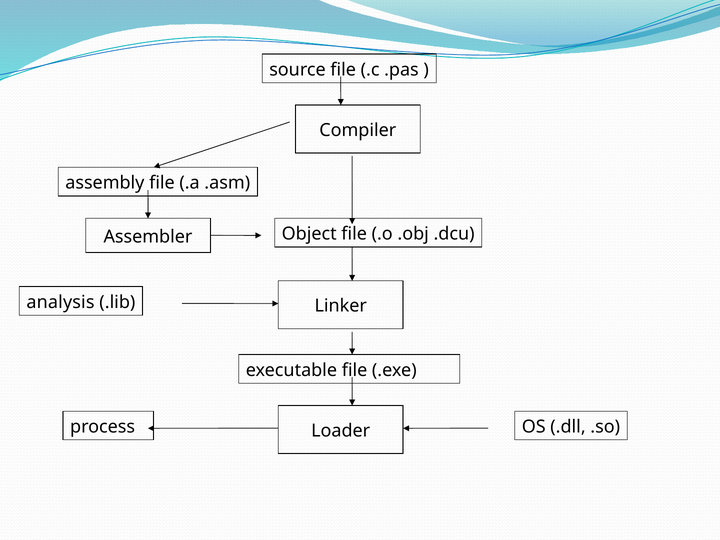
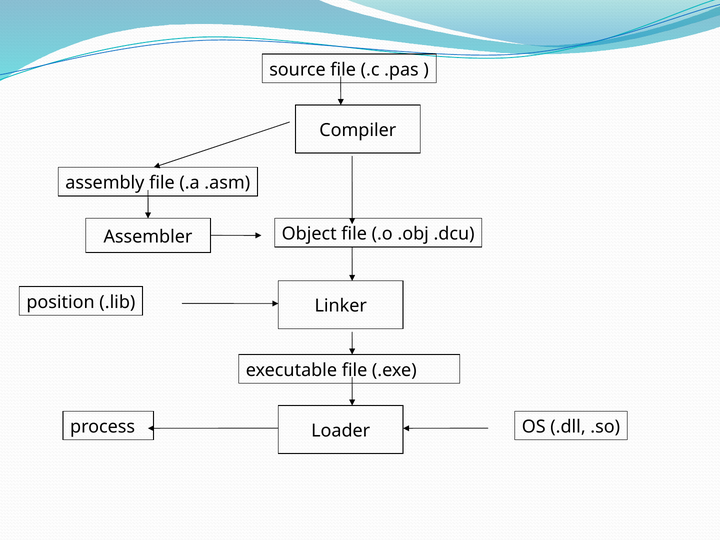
analysis: analysis -> position
